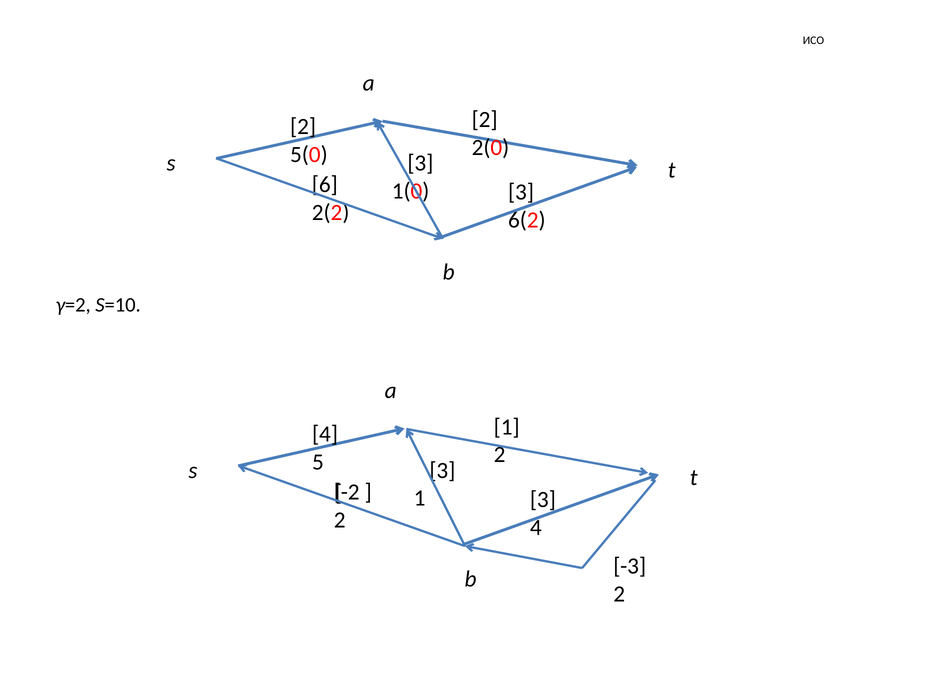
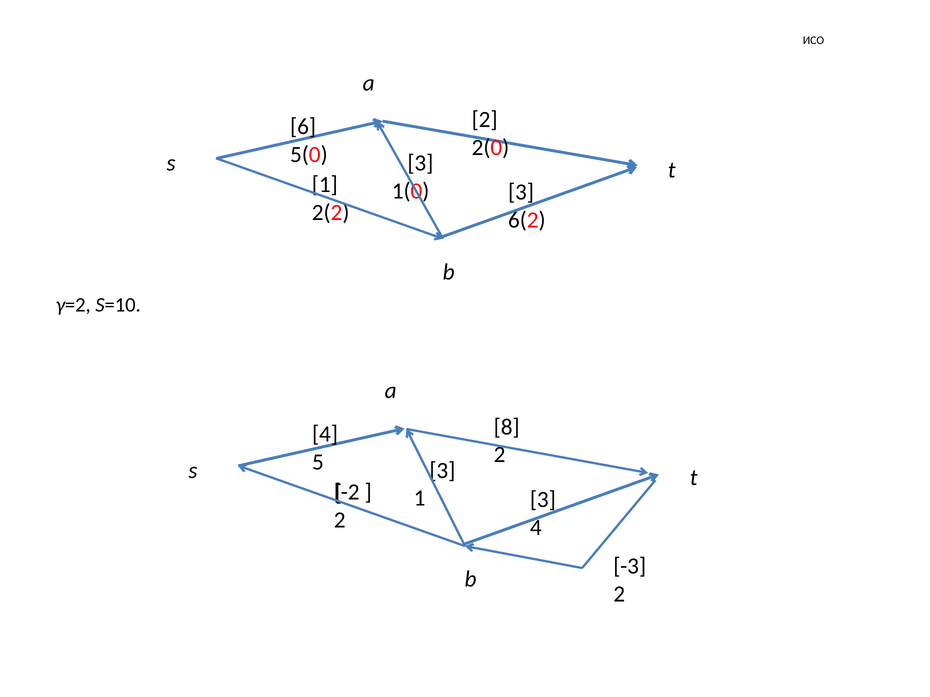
2 at (303, 127): 2 -> 6
6 at (325, 185): 6 -> 1
1 at (507, 427): 1 -> 8
